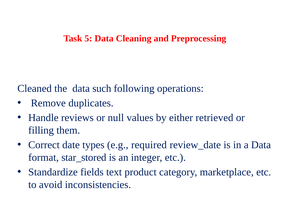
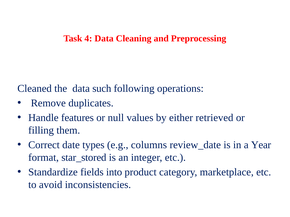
5: 5 -> 4
reviews: reviews -> features
required: required -> columns
a Data: Data -> Year
text: text -> into
